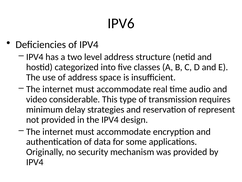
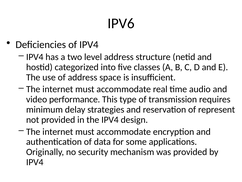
considerable: considerable -> performance
